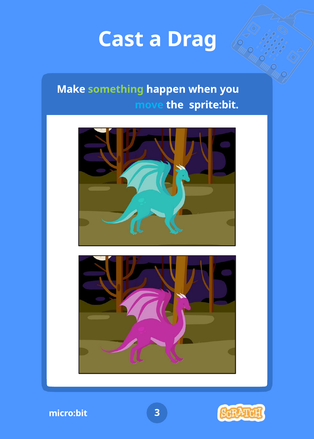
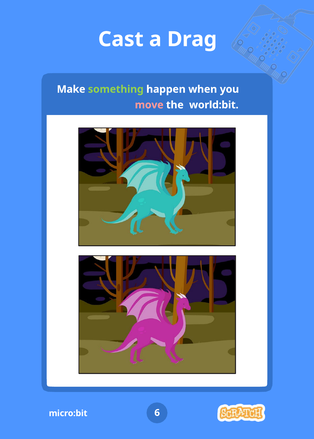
move colour: light blue -> pink
sprite:bit: sprite:bit -> world:bit
3: 3 -> 6
